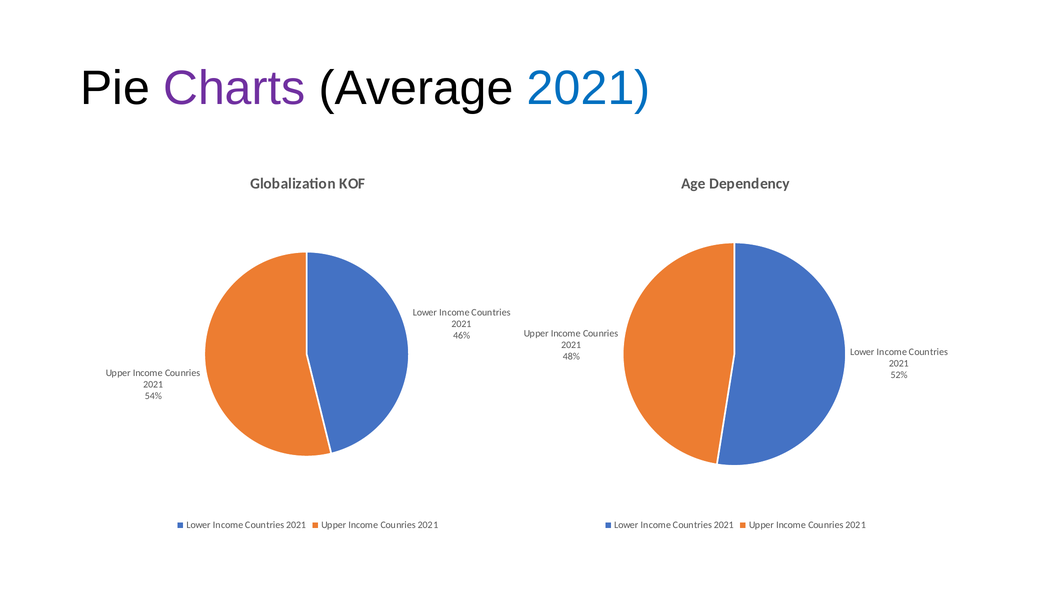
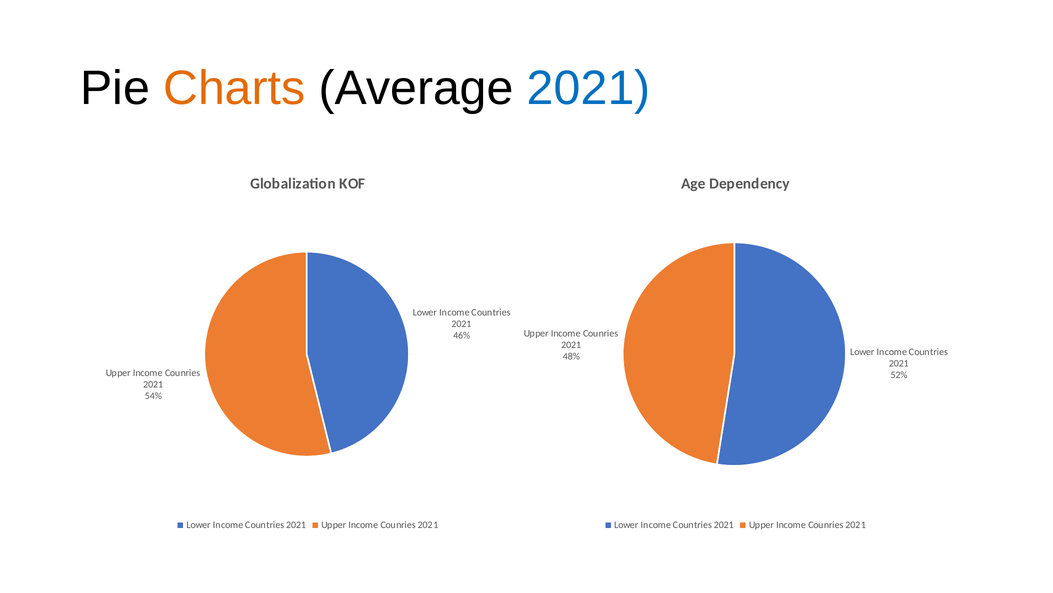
Charts colour: purple -> orange
